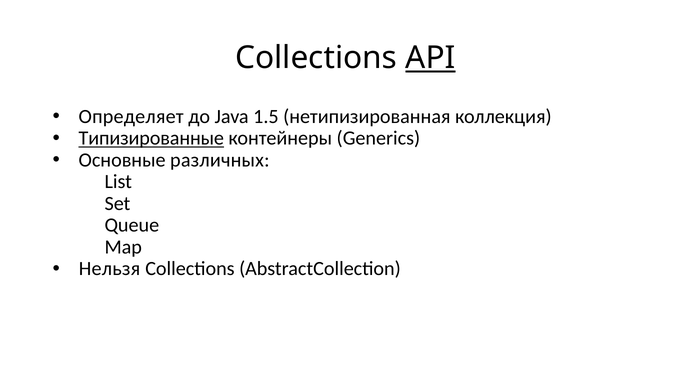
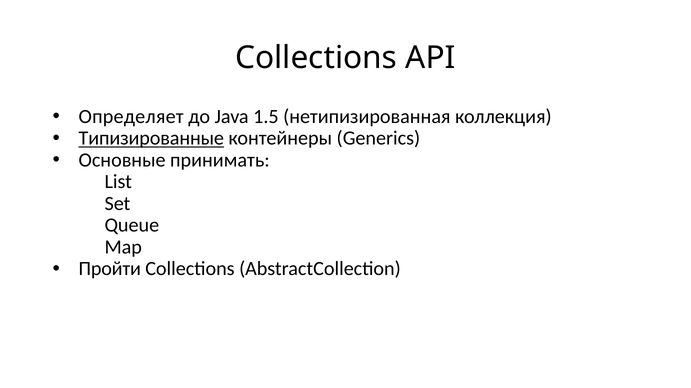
API underline: present -> none
различных: различных -> принимать
Нельзя: Нельзя -> Пройти
